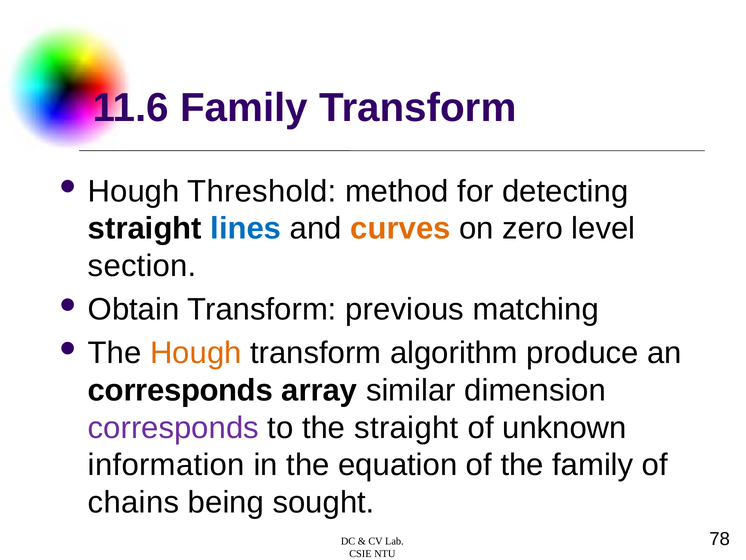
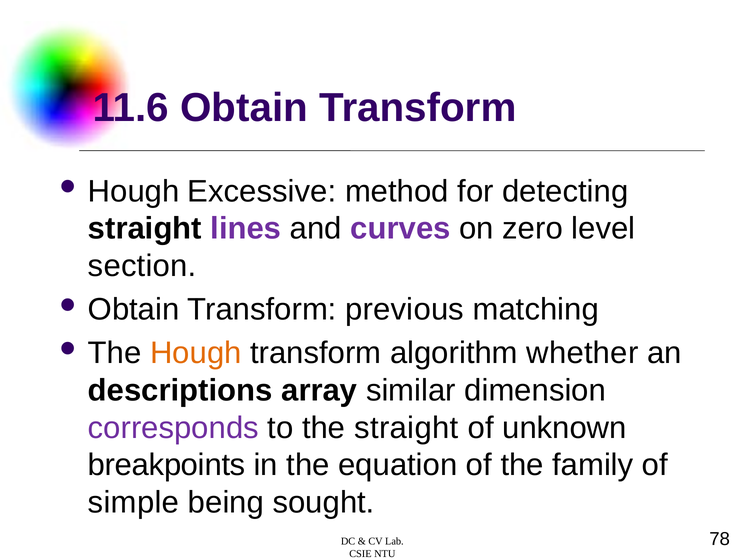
11.6 Family: Family -> Obtain
Threshold: Threshold -> Excessive
lines colour: blue -> purple
curves colour: orange -> purple
produce: produce -> whether
corresponds at (180, 390): corresponds -> descriptions
information: information -> breakpoints
chains: chains -> simple
